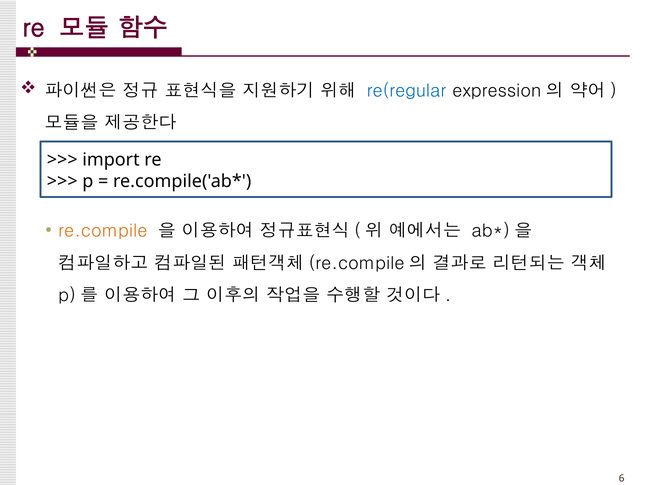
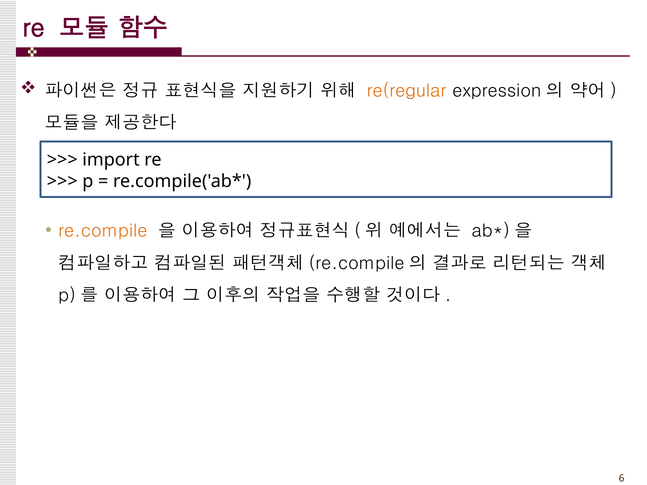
re(regular colour: blue -> orange
